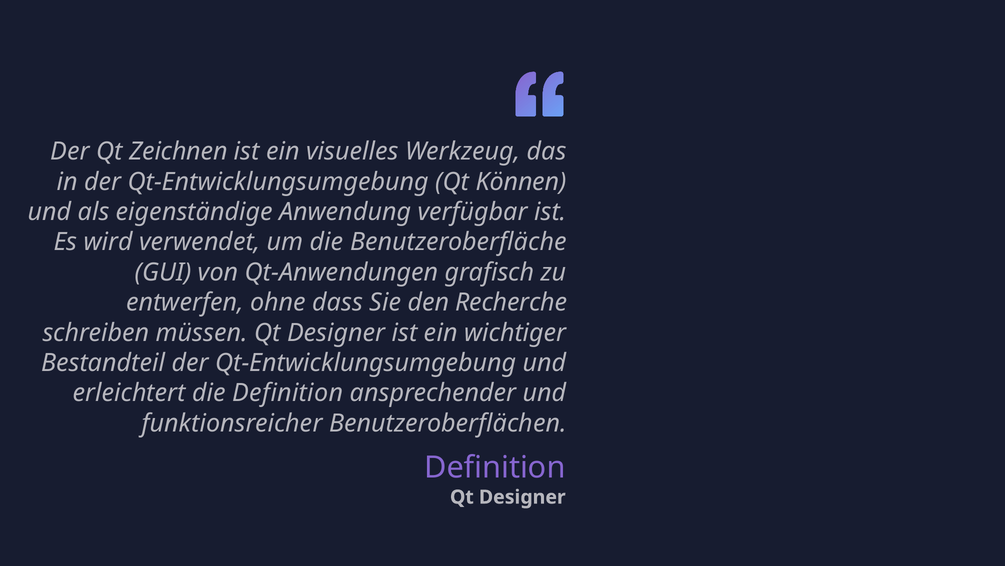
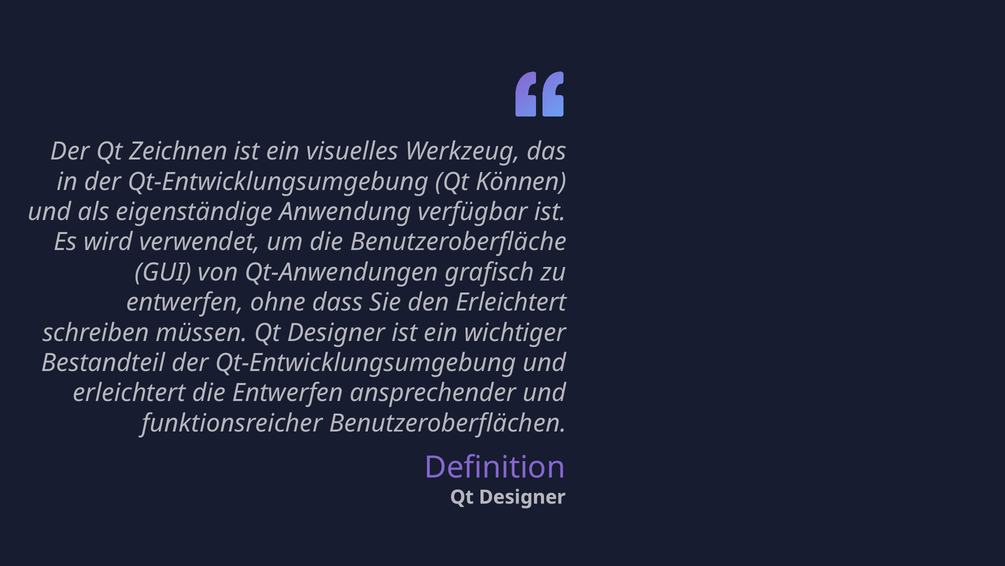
den Recherche: Recherche -> Erleichtert
die Definition: Definition -> Entwerfen
